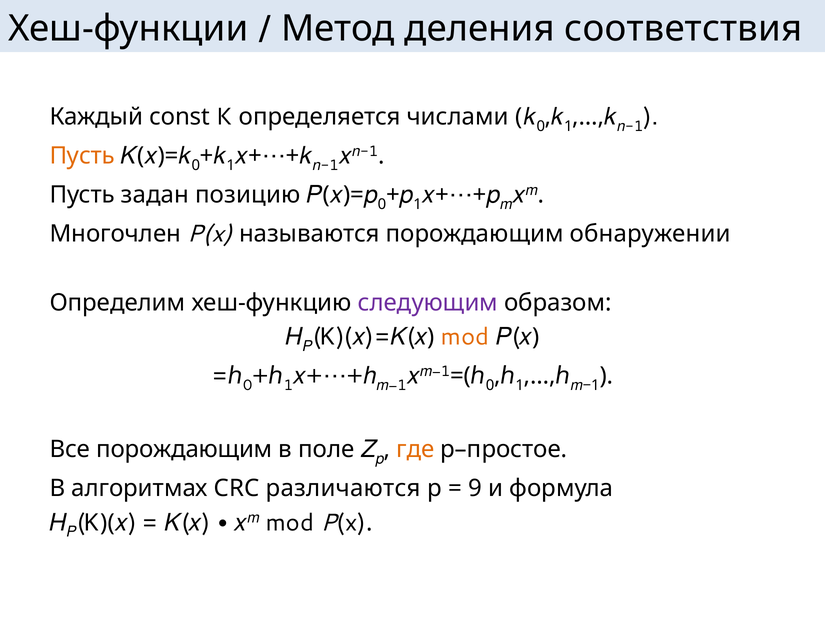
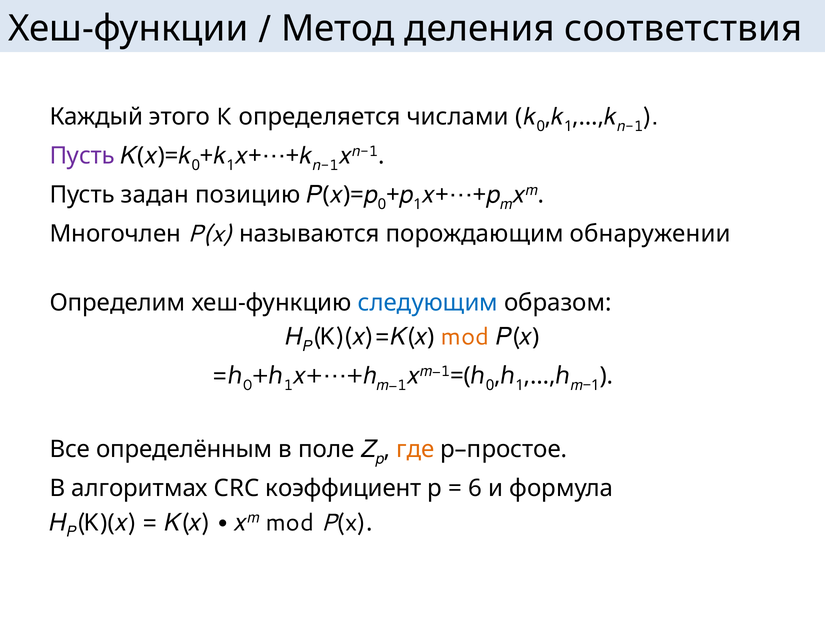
const: const -> этого
Пусть at (82, 156) colour: orange -> purple
следующим colour: purple -> blue
Все порождающим: порождающим -> определённым
различаются: различаются -> коэффициент
9: 9 -> 6
